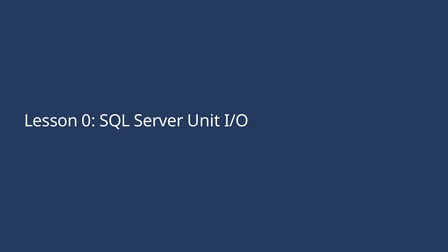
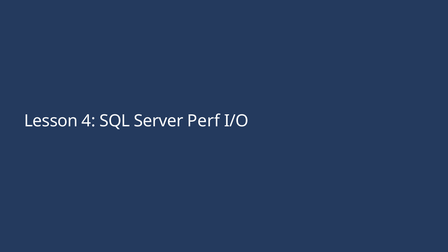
0: 0 -> 4
Unit: Unit -> Perf
